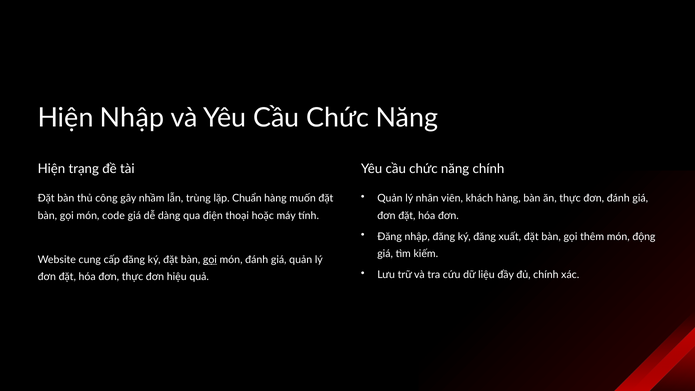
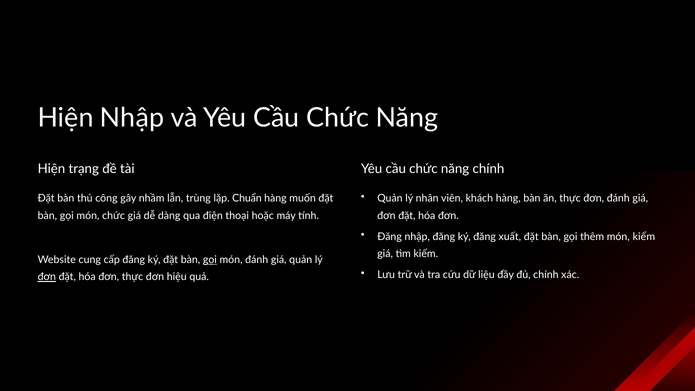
món code: code -> chức
động: động -> kiểm
đơn at (47, 277) underline: none -> present
